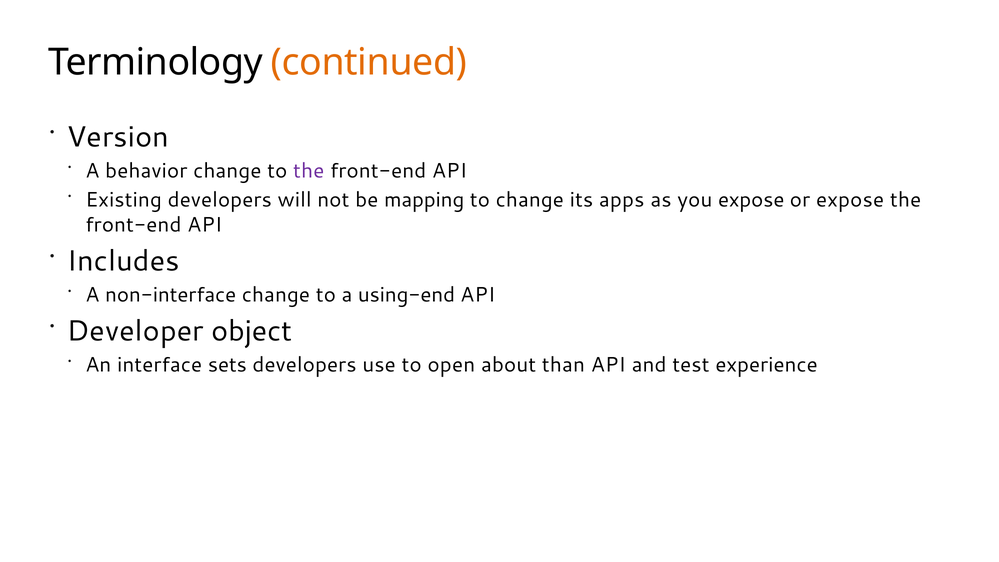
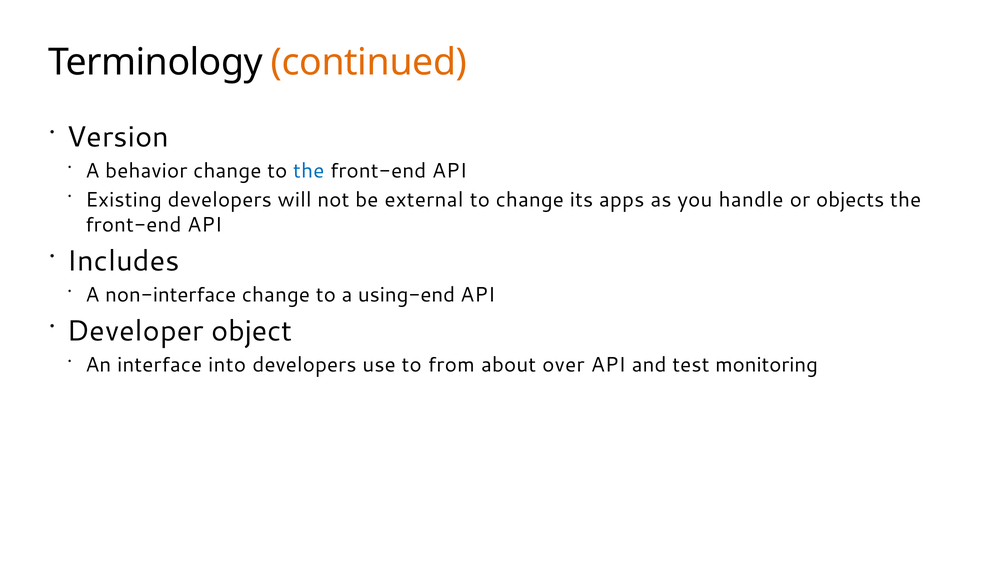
the at (309, 171) colour: purple -> blue
mapping: mapping -> external
you expose: expose -> handle
or expose: expose -> objects
sets: sets -> into
open: open -> from
than: than -> over
experience: experience -> monitoring
